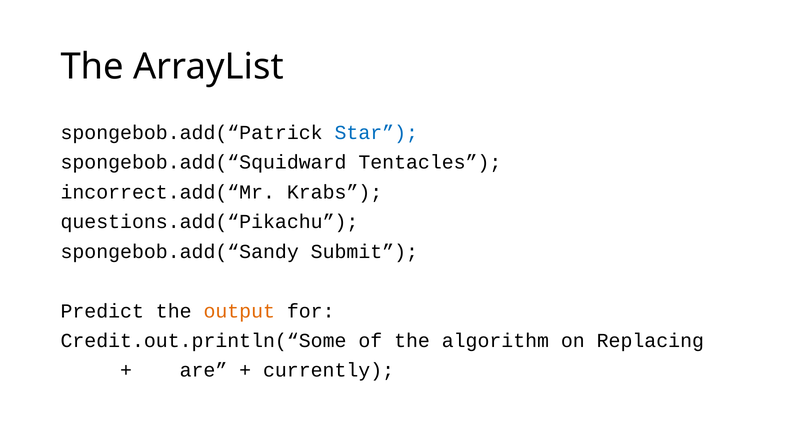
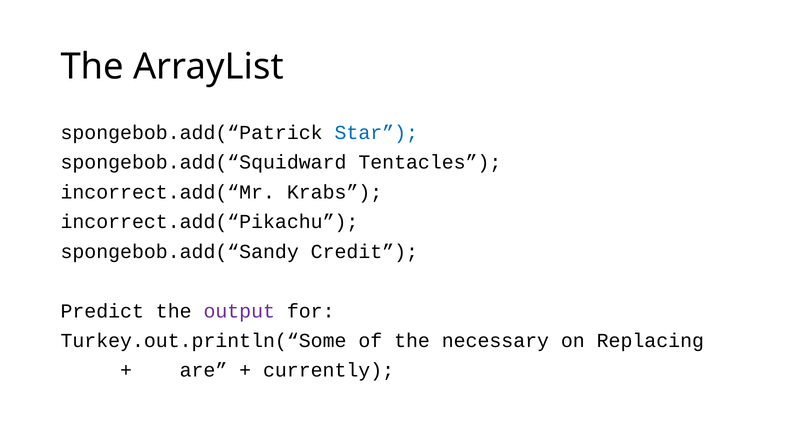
questions.add(“Pikachu: questions.add(“Pikachu -> incorrect.add(“Pikachu
Submit: Submit -> Credit
output colour: orange -> purple
Credit.out.println(“Some: Credit.out.println(“Some -> Turkey.out.println(“Some
algorithm: algorithm -> necessary
